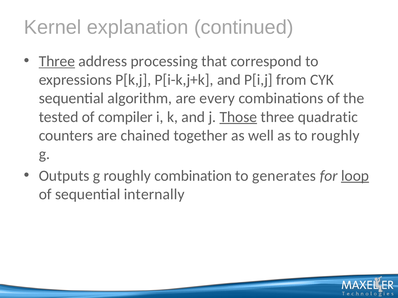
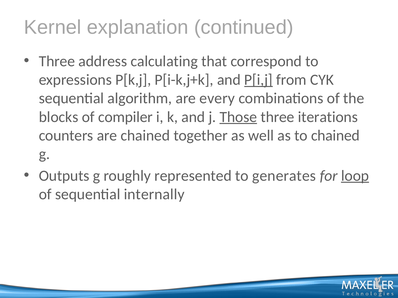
Three at (57, 61) underline: present -> none
processing: processing -> calculating
P[i,j underline: none -> present
tested: tested -> blocks
quadratic: quadratic -> iterations
to roughly: roughly -> chained
combination: combination -> represented
